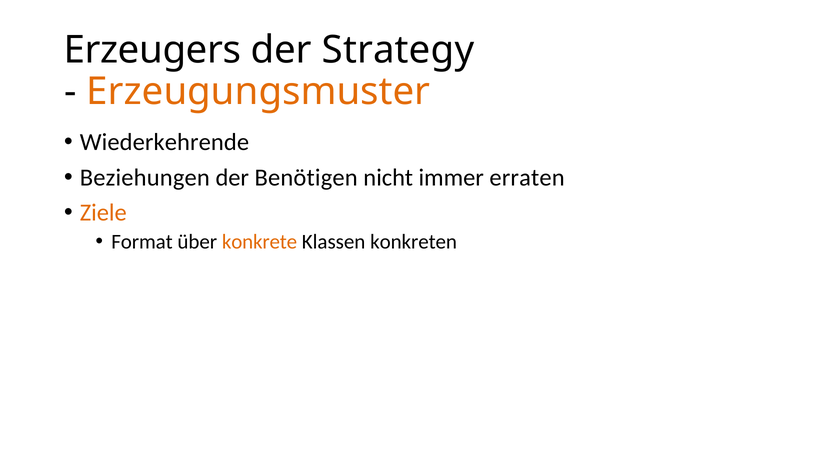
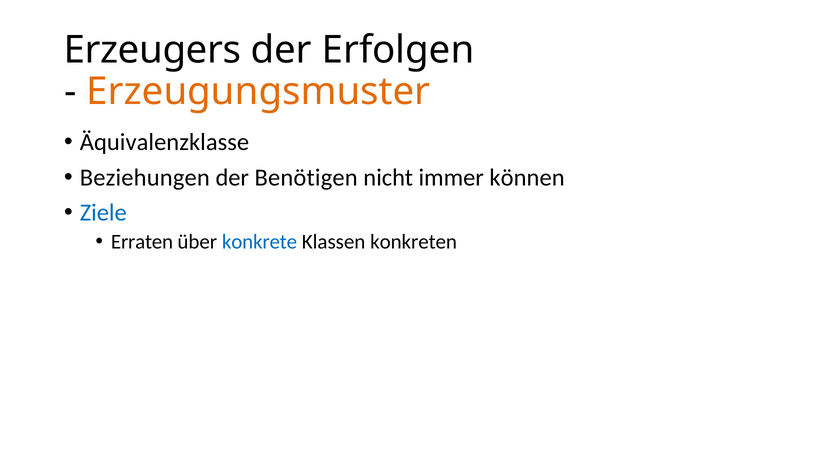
Strategy: Strategy -> Erfolgen
Wiederkehrende: Wiederkehrende -> Äquivalenzklasse
erraten: erraten -> können
Ziele colour: orange -> blue
Format: Format -> Erraten
konkrete colour: orange -> blue
